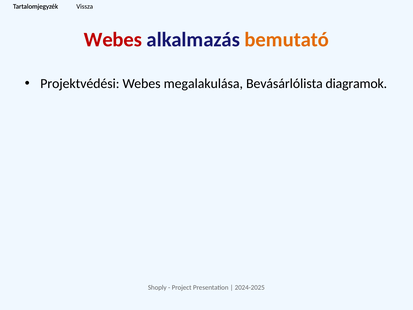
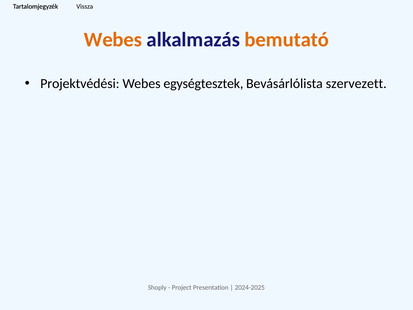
Webes at (113, 40) colour: red -> orange
megalakulása: megalakulása -> egységtesztek
diagramok: diagramok -> szervezett
